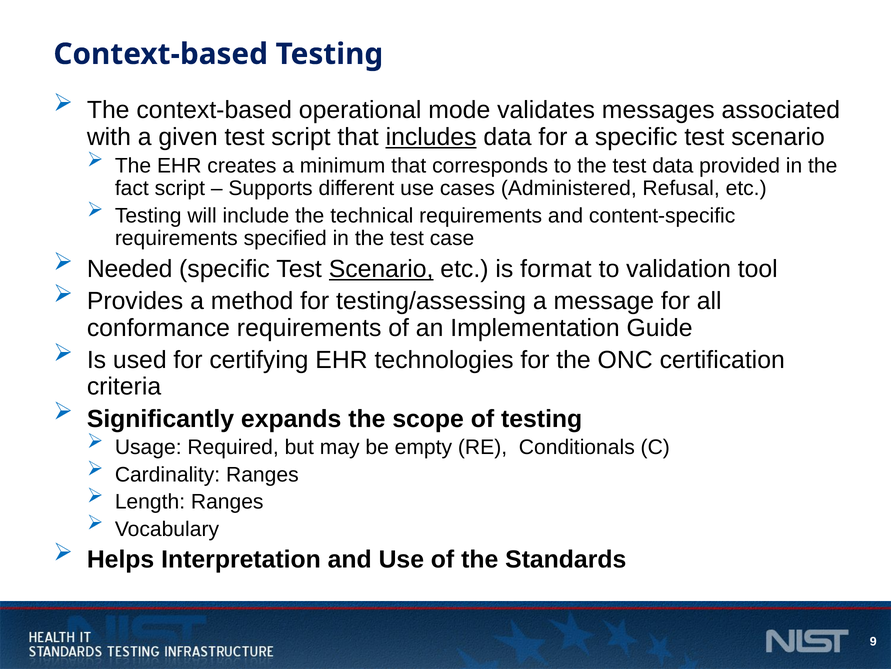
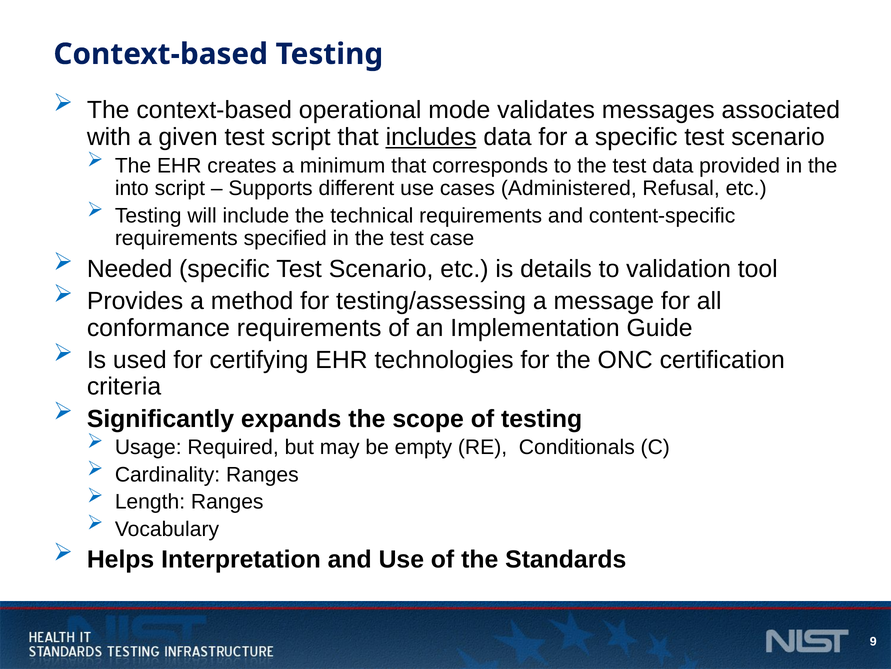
fact: fact -> into
Scenario at (381, 269) underline: present -> none
format: format -> details
